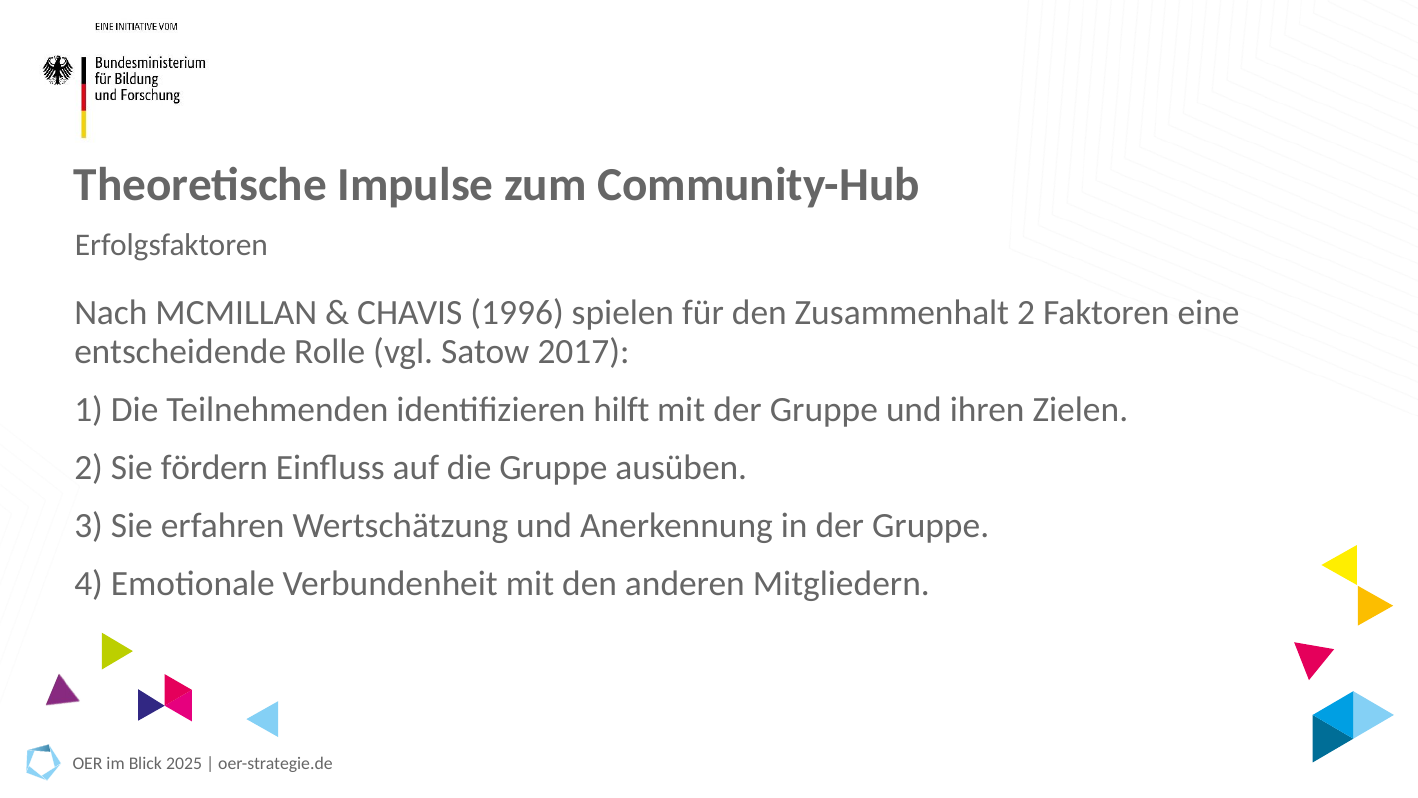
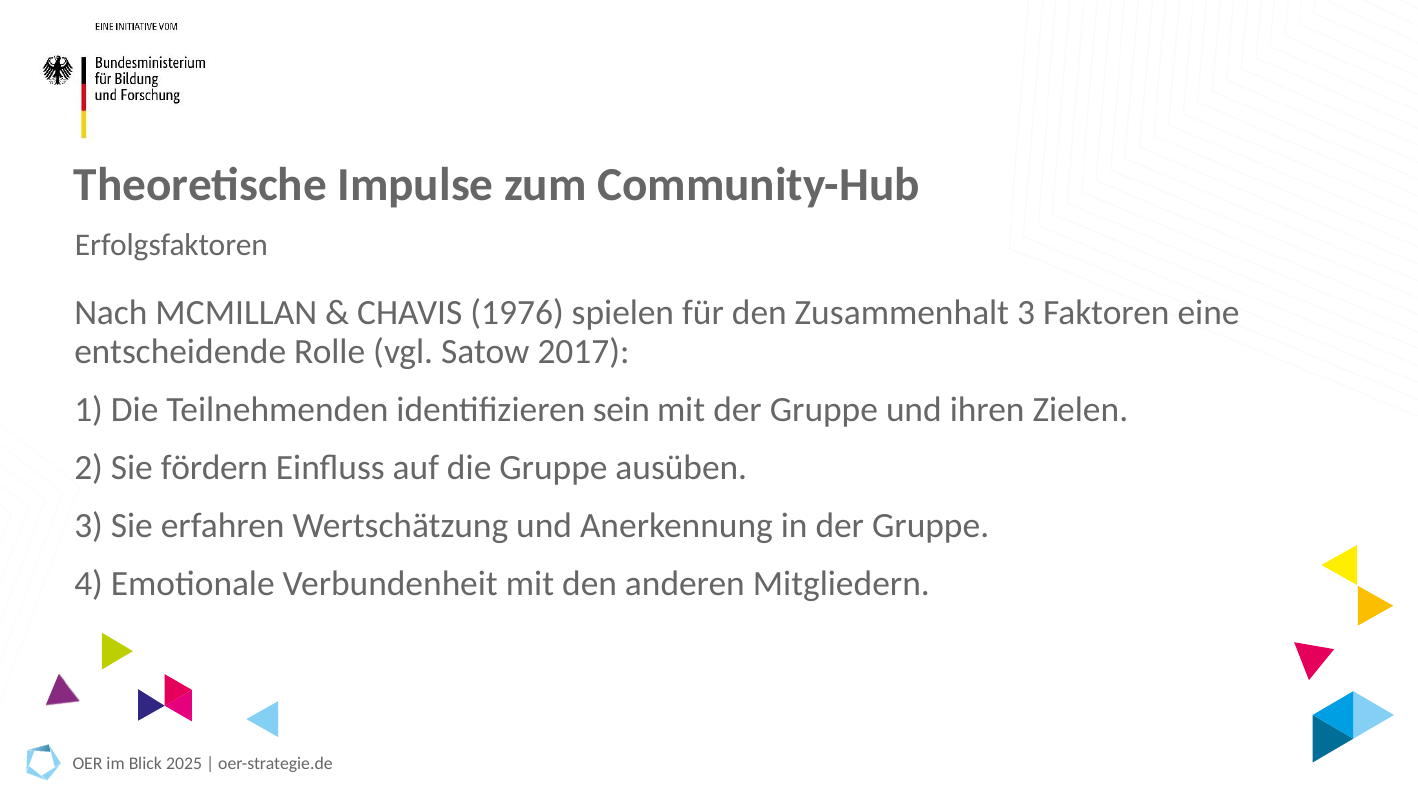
1996: 1996 -> 1976
Zusammenhalt 2: 2 -> 3
hilft: hilft -> sein
